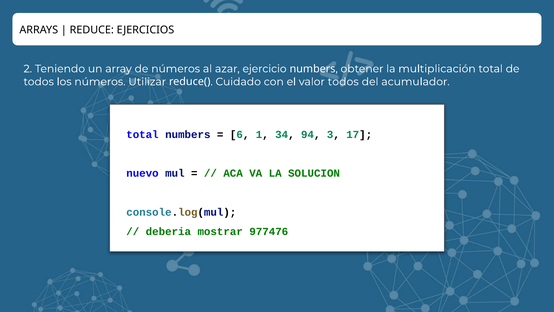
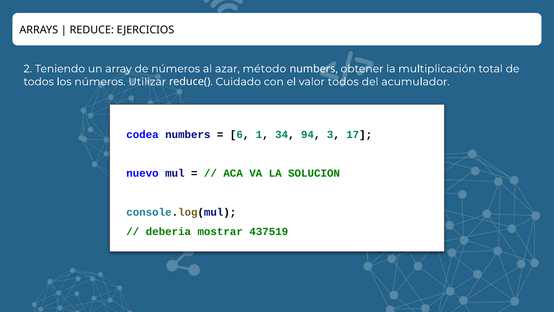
ejercicio: ejercicio -> método
total at (142, 134): total -> codea
977476: 977476 -> 437519
